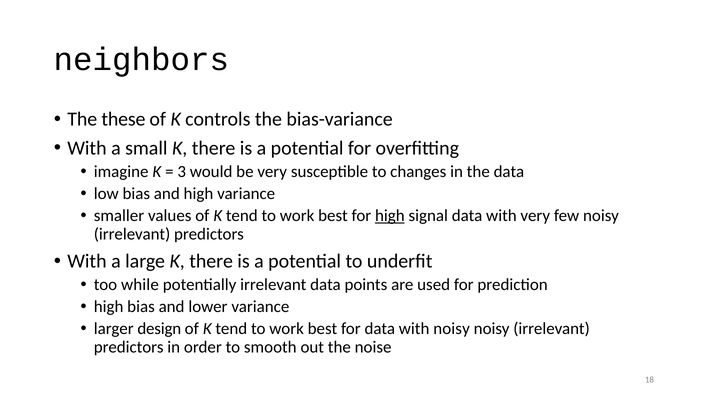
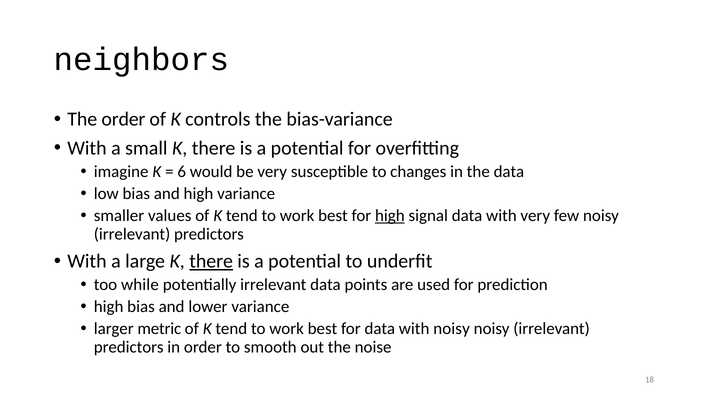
The these: these -> order
3: 3 -> 6
there at (211, 261) underline: none -> present
design: design -> metric
